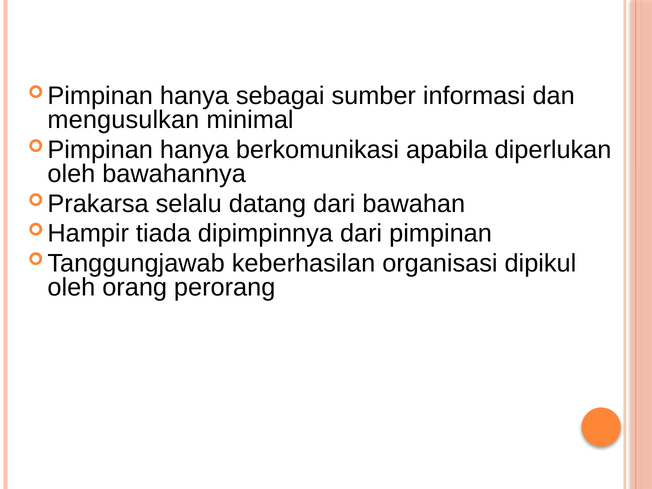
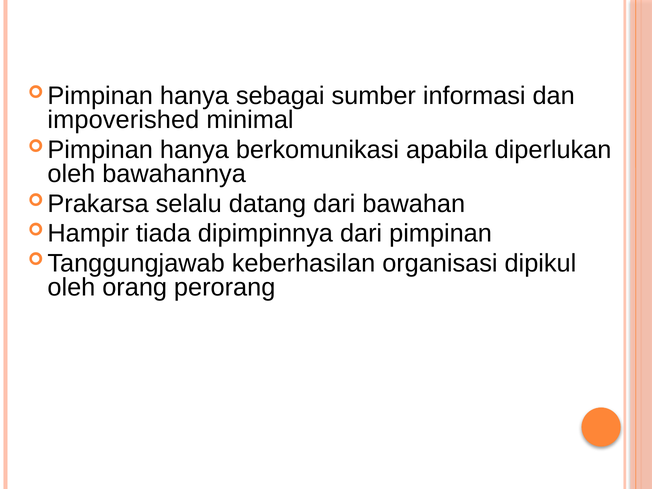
mengusulkan: mengusulkan -> impoverished
